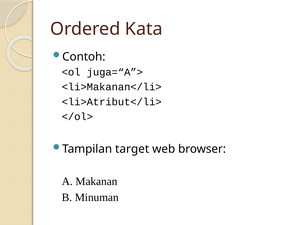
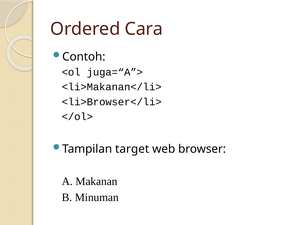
Kata: Kata -> Cara
<li>Atribut</li>: <li>Atribut</li> -> <li>Browser</li>
